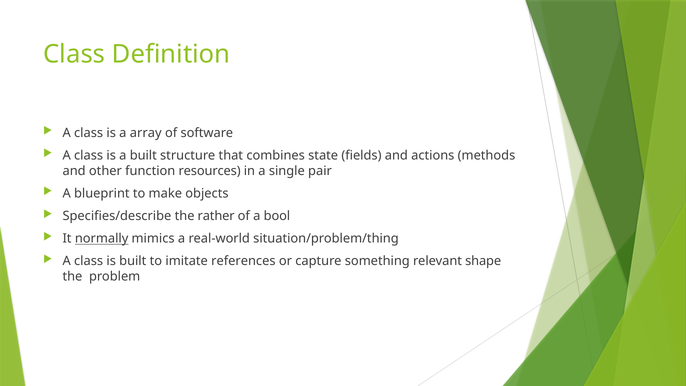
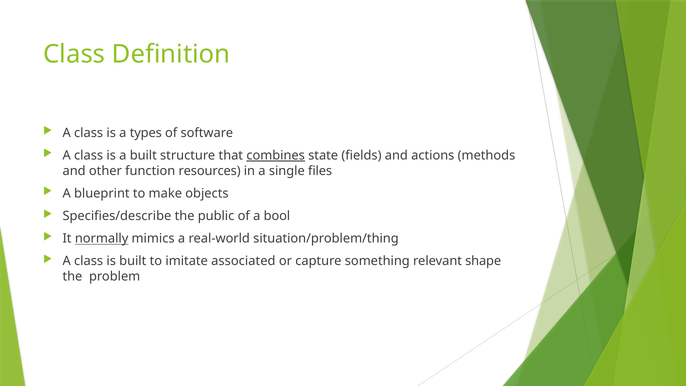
array: array -> types
combines underline: none -> present
pair: pair -> files
rather: rather -> public
references: references -> associated
